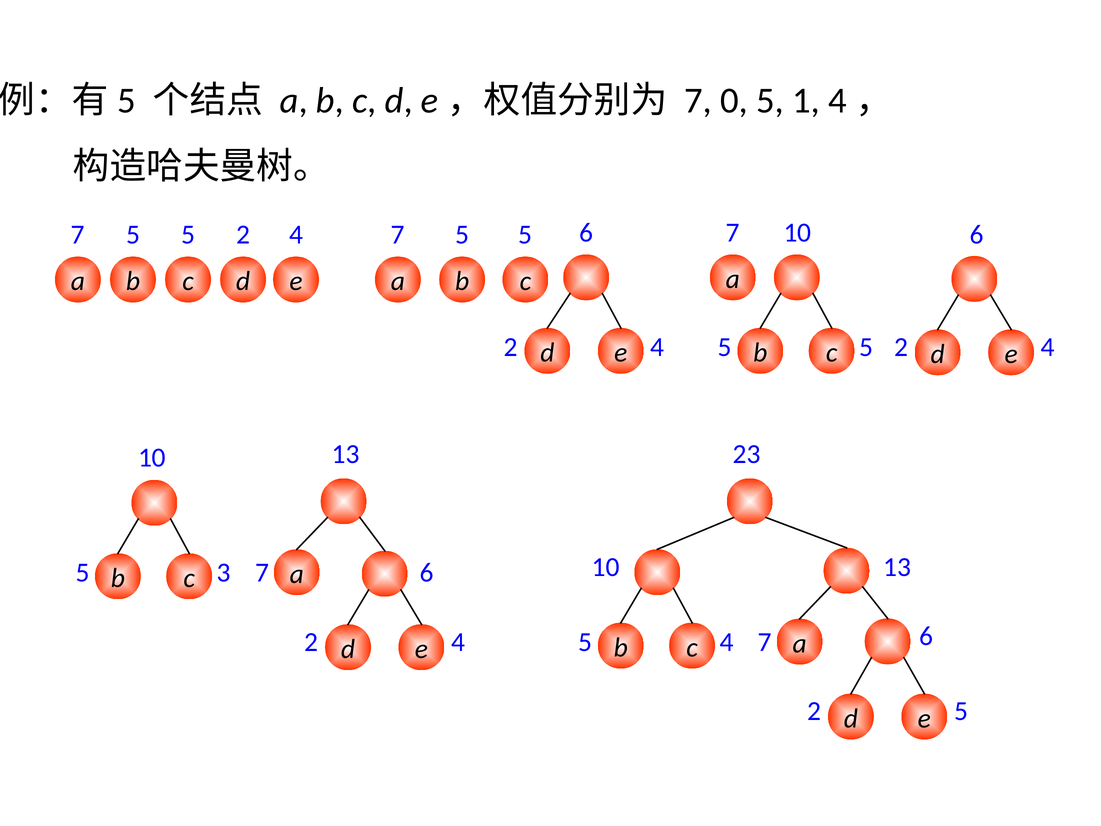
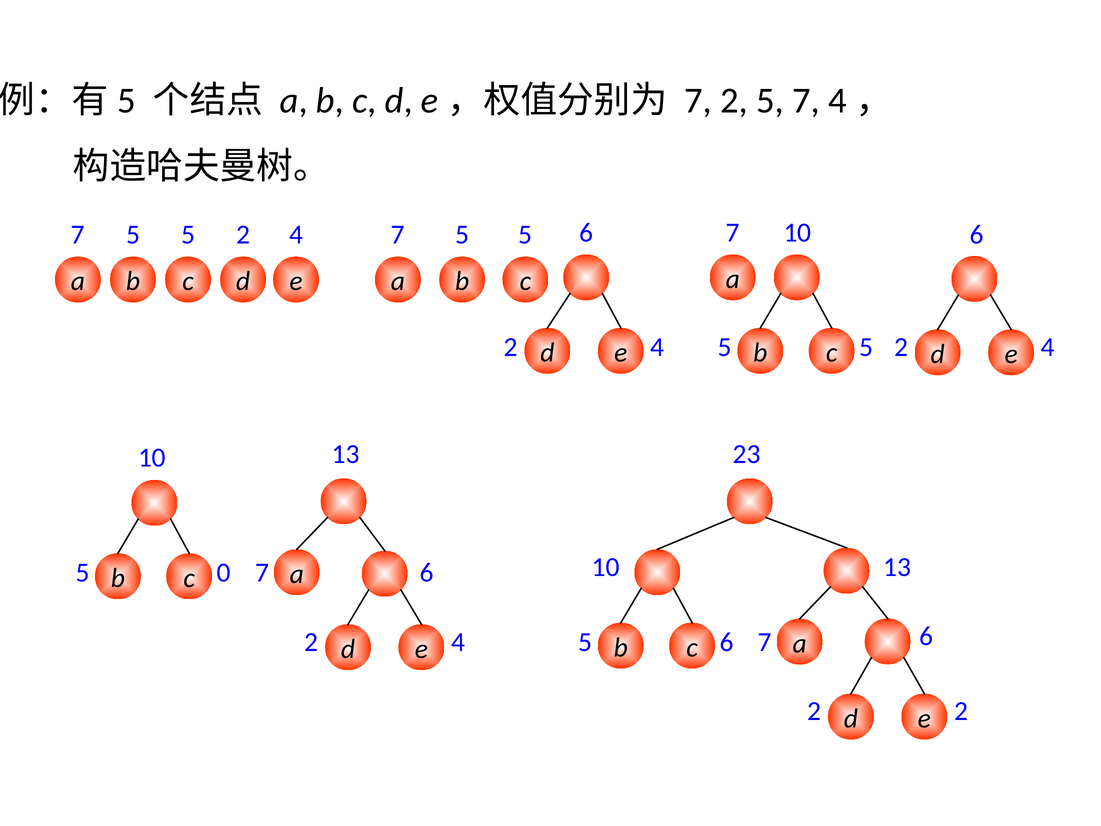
0 at (734, 100): 0 -> 2
5 1: 1 -> 7
3: 3 -> 0
c 4: 4 -> 6
2 5: 5 -> 2
